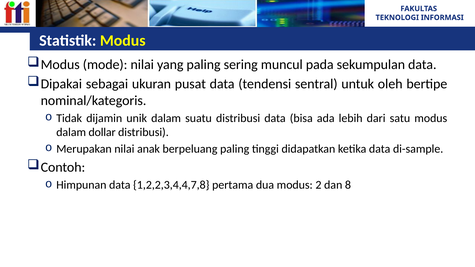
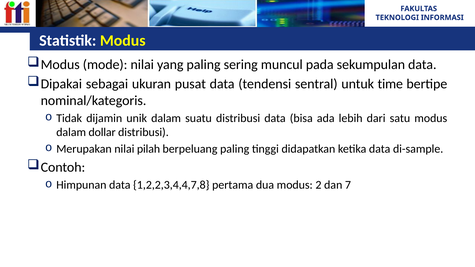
oleh: oleh -> time
anak: anak -> pilah
8: 8 -> 7
